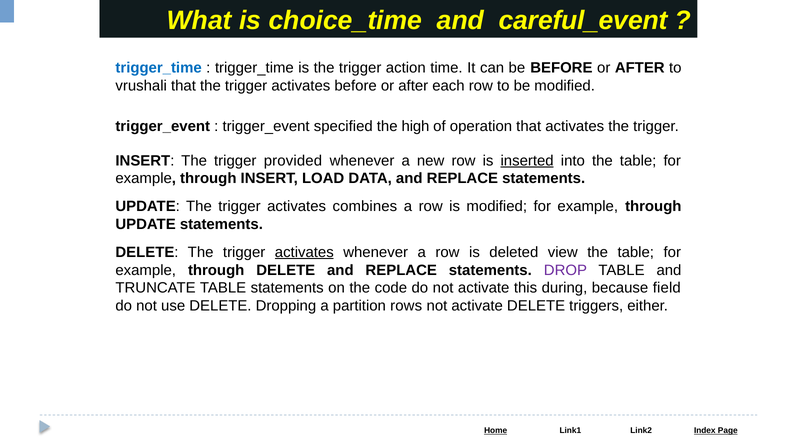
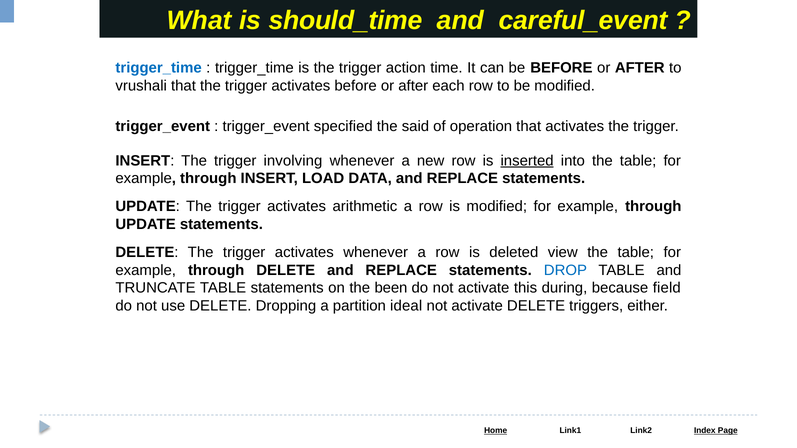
choice_time: choice_time -> should_time
high: high -> said
provided: provided -> involving
combines: combines -> arithmetic
activates at (304, 252) underline: present -> none
DROP colour: purple -> blue
code: code -> been
rows: rows -> ideal
